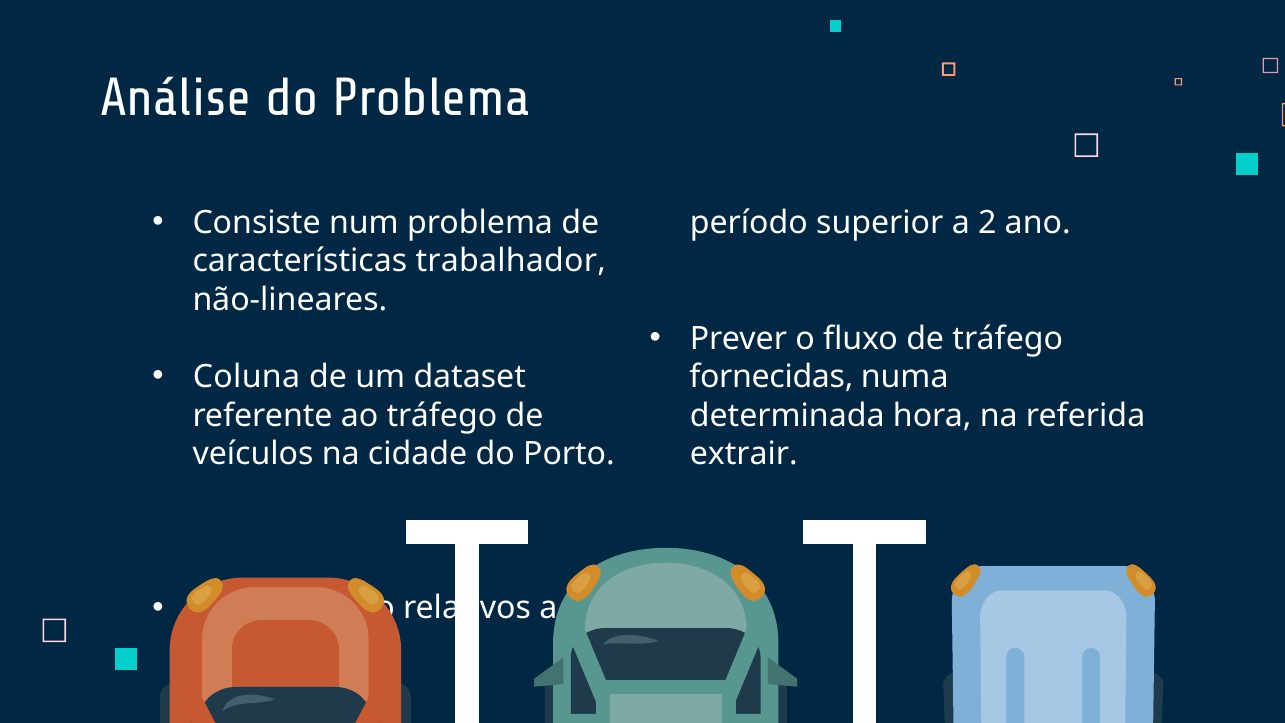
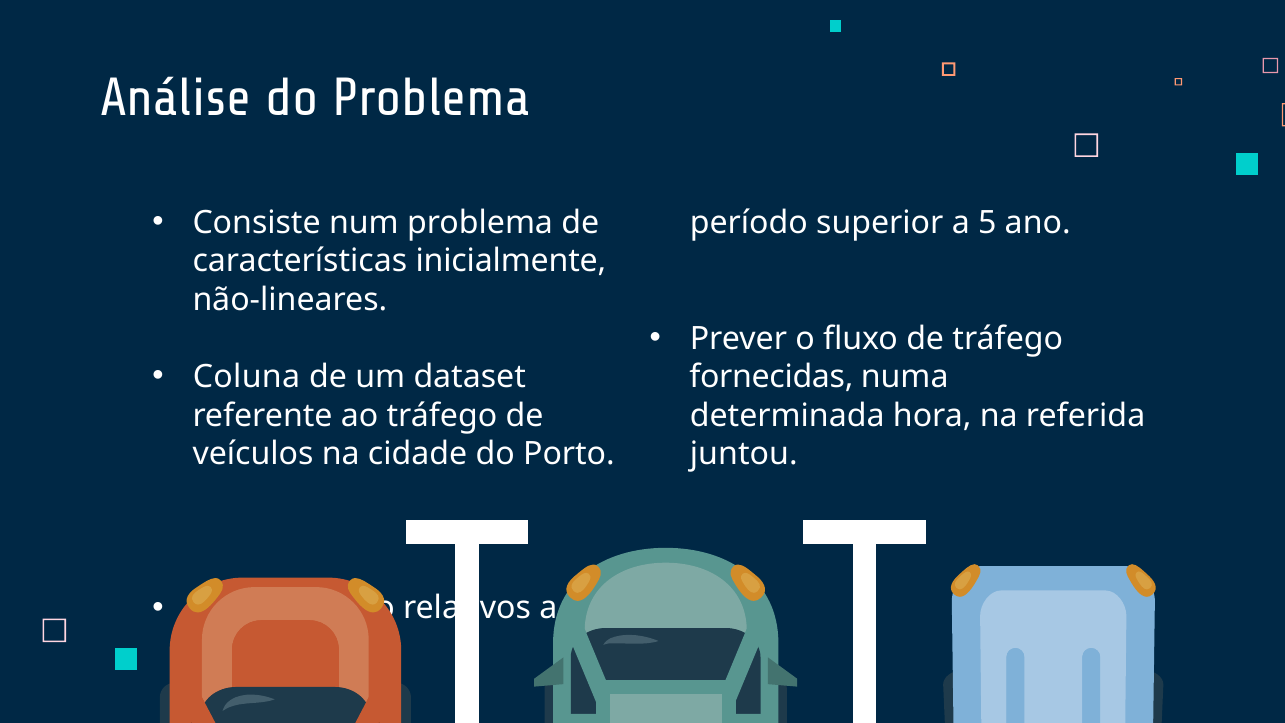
2: 2 -> 5
trabalhador: trabalhador -> inicialmente
extrair: extrair -> juntou
